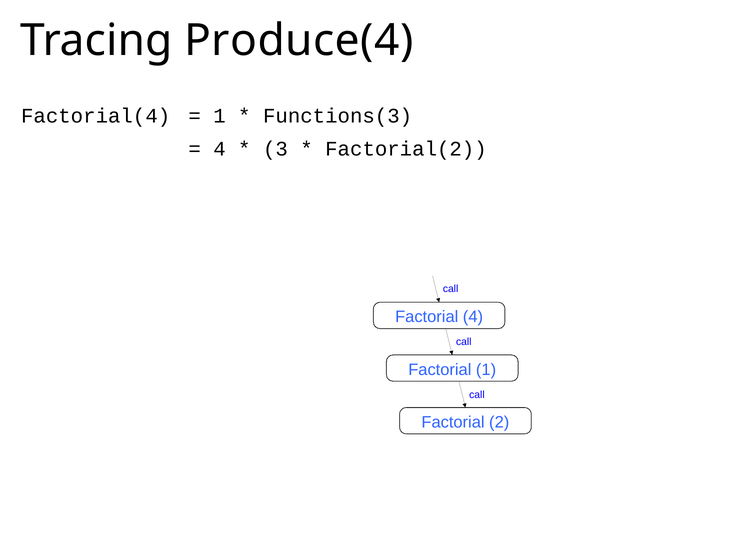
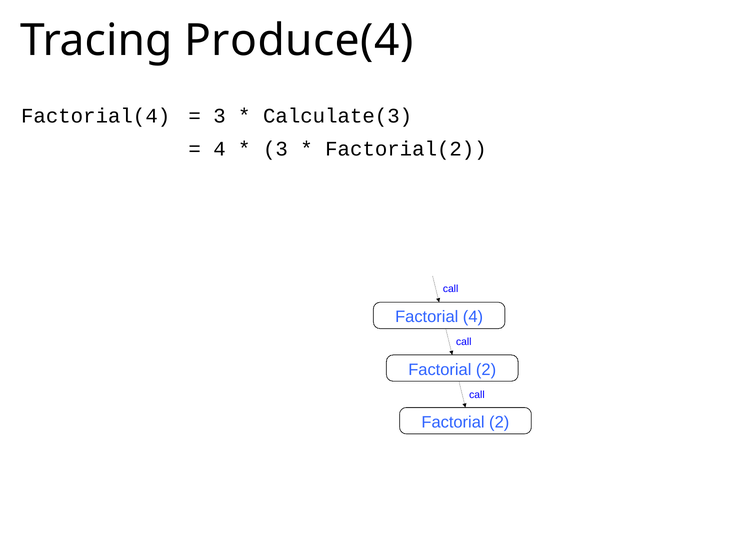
1 at (219, 116): 1 -> 3
Functions(3: Functions(3 -> Calculate(3
1 at (486, 370): 1 -> 2
